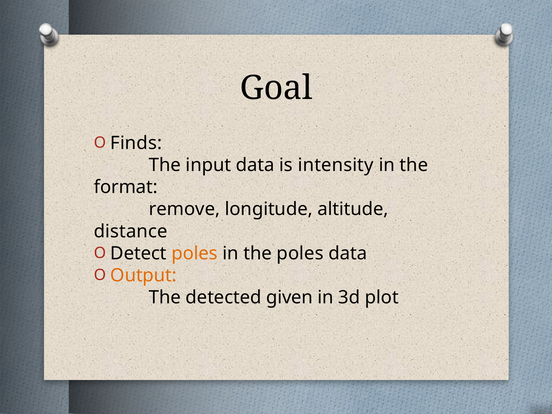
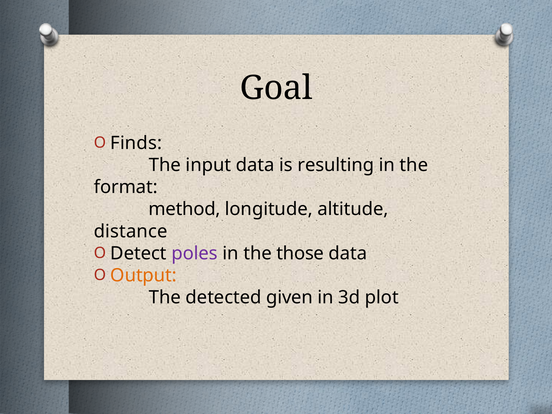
intensity: intensity -> resulting
remove: remove -> method
poles at (195, 253) colour: orange -> purple
the poles: poles -> those
